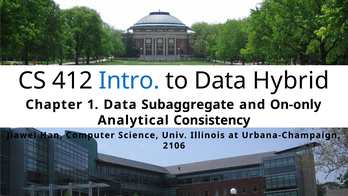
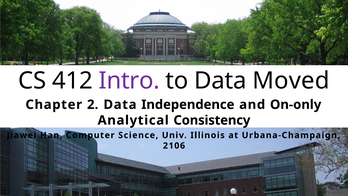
Intro colour: blue -> purple
Hybrid: Hybrid -> Moved
Chapter 1: 1 -> 2
Subaggregate: Subaggregate -> Independence
